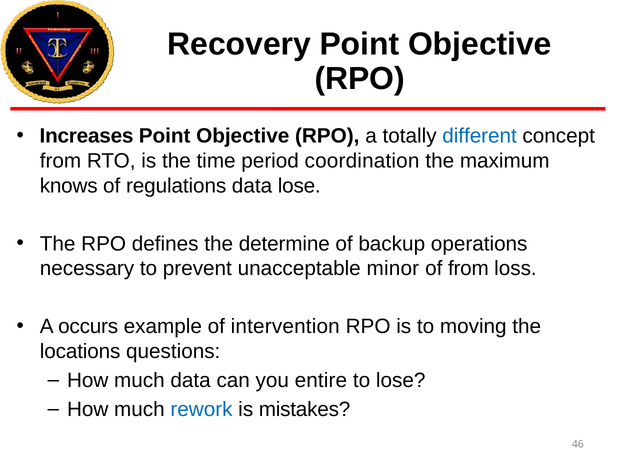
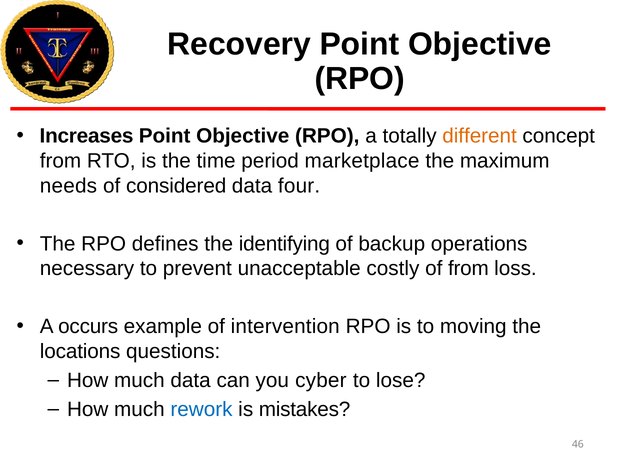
different colour: blue -> orange
coordination: coordination -> marketplace
knows: knows -> needs
regulations: regulations -> considered
data lose: lose -> four
determine: determine -> identifying
minor: minor -> costly
entire: entire -> cyber
